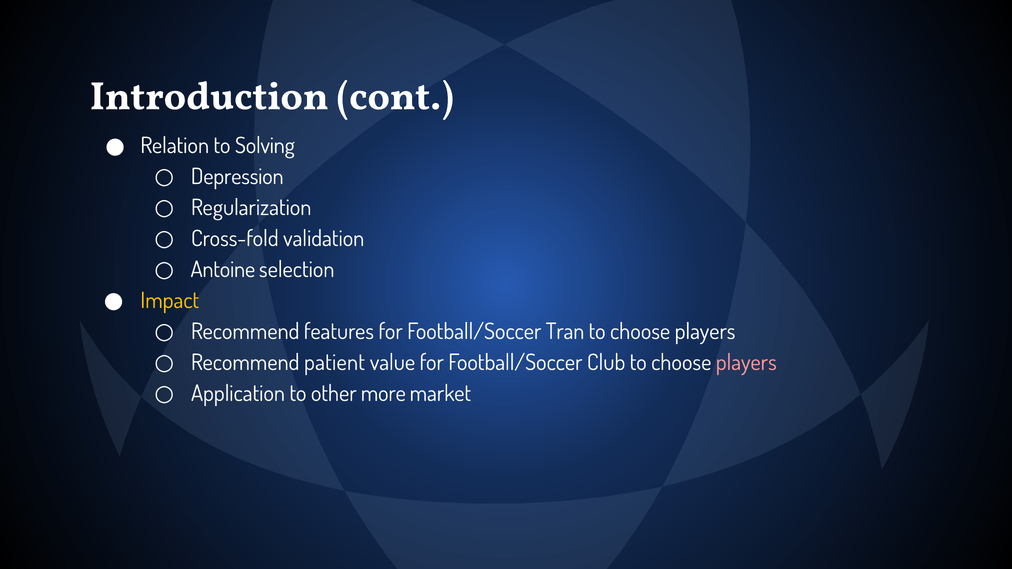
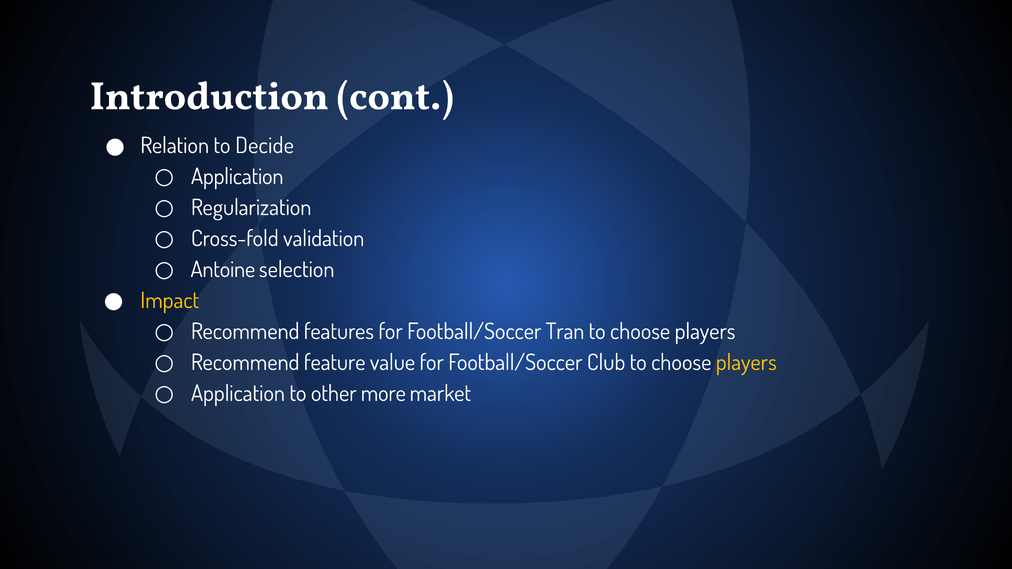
Solving: Solving -> Decide
Depression at (237, 177): Depression -> Application
patient: patient -> feature
players at (746, 363) colour: pink -> yellow
